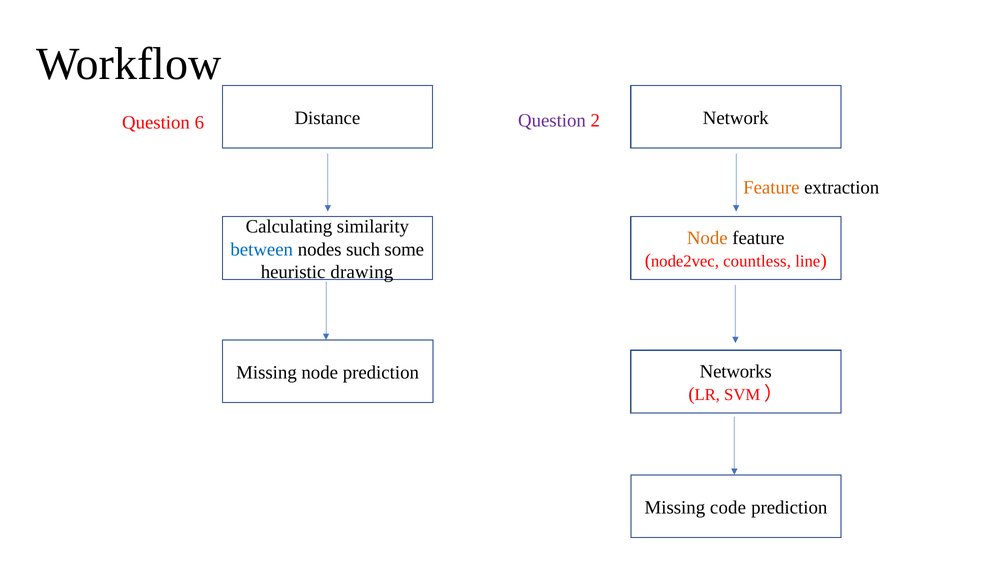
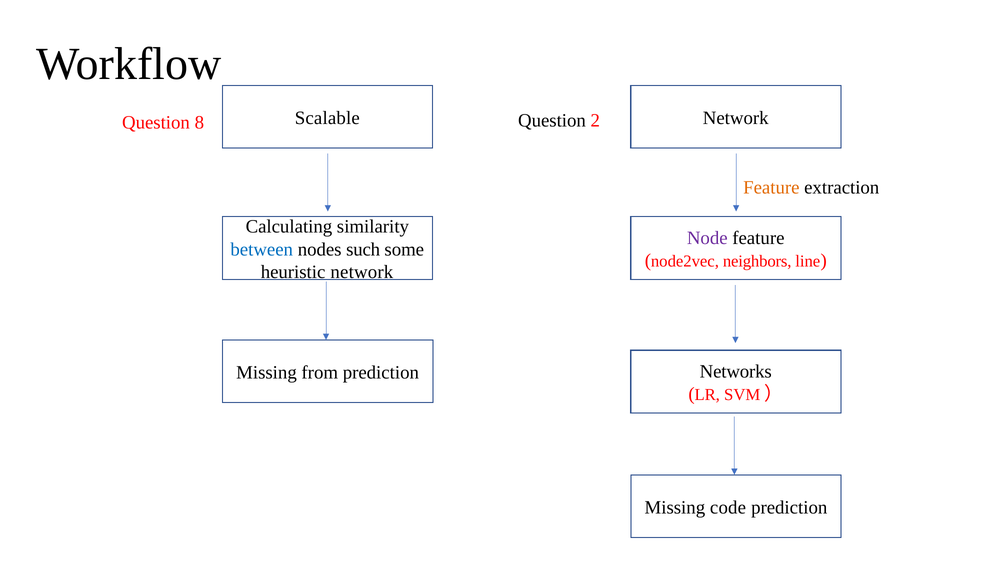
Distance: Distance -> Scalable
Question at (552, 120) colour: purple -> black
6: 6 -> 8
Node at (707, 238) colour: orange -> purple
countless: countless -> neighbors
heuristic drawing: drawing -> network
Missing node: node -> from
